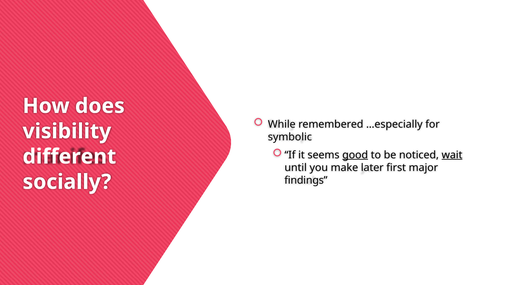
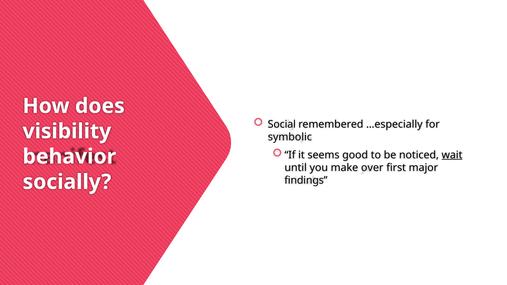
While: While -> Social
good underline: present -> none
different: different -> behavior
later: later -> over
